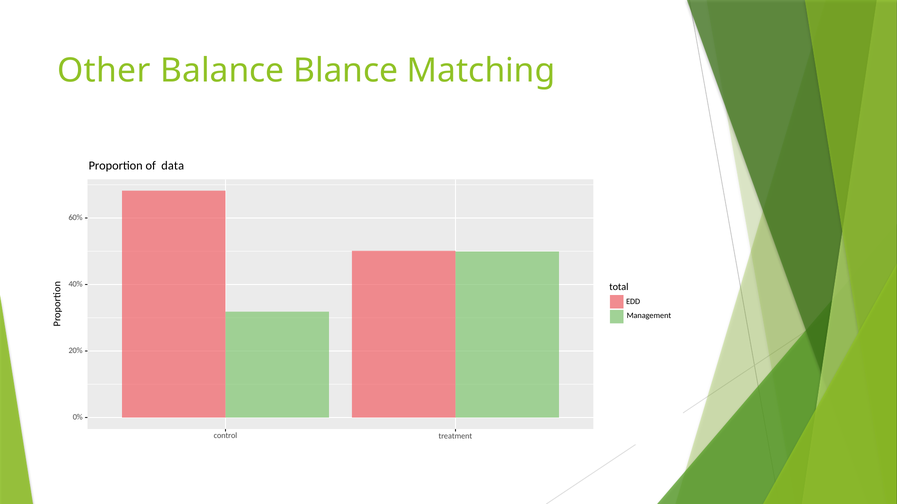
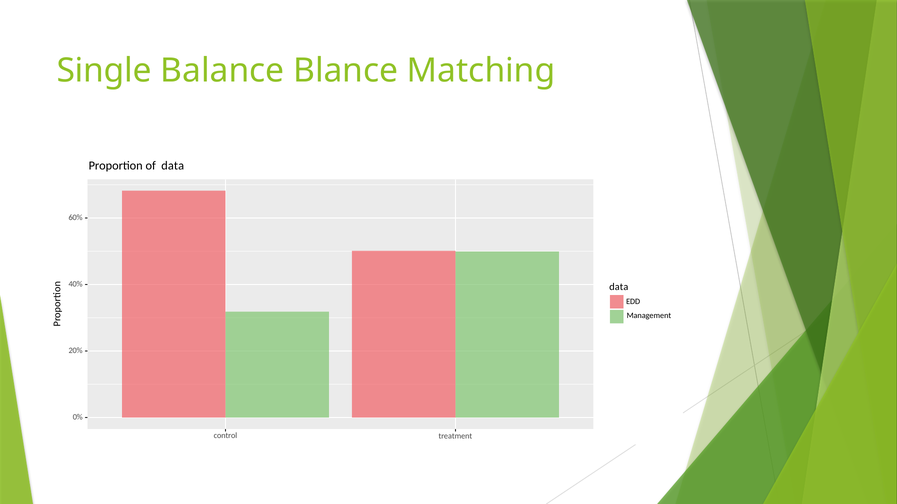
Other: Other -> Single
total at (619, 287): total -> data
